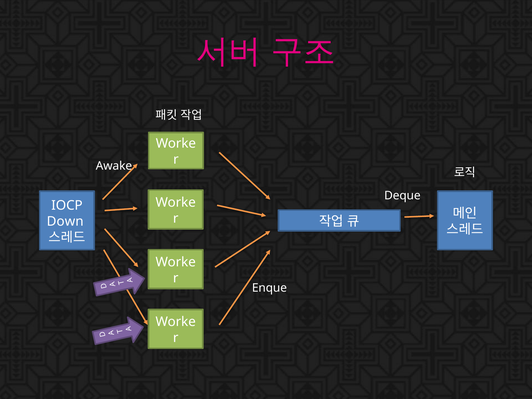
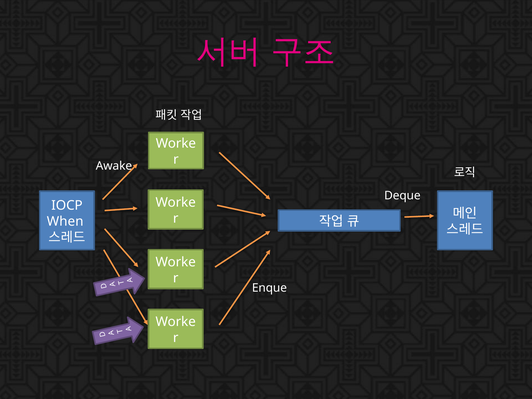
Down: Down -> When
